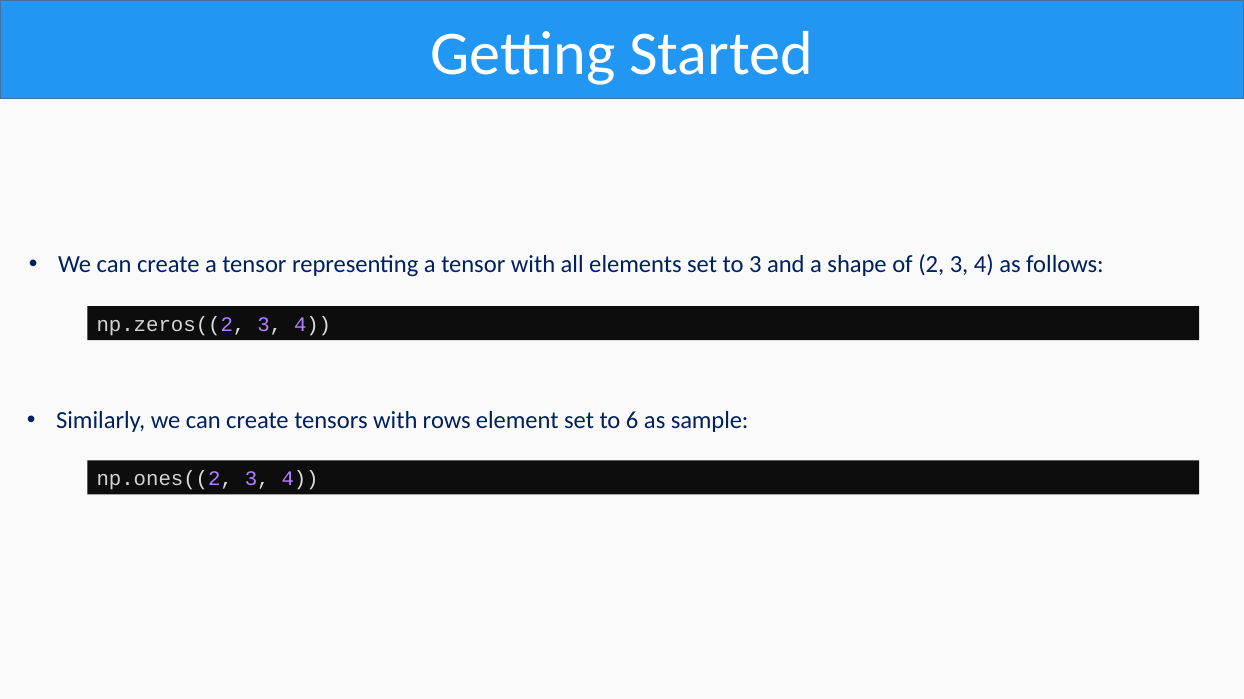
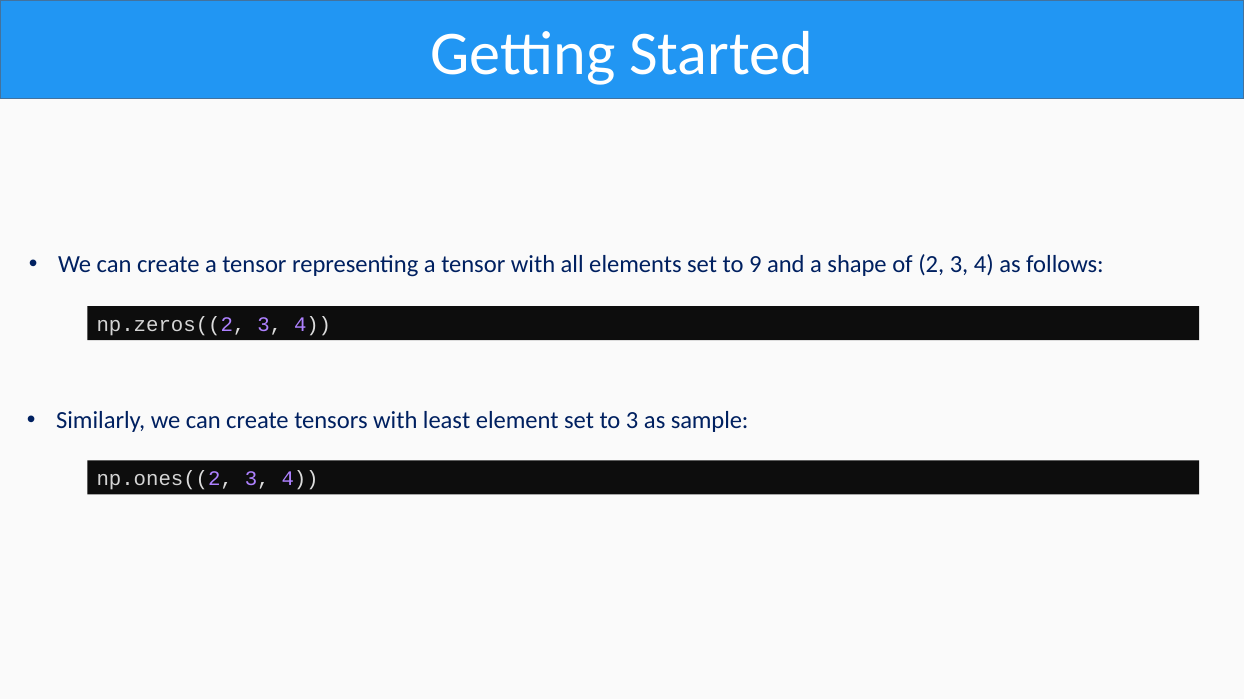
to 3: 3 -> 9
rows: rows -> least
to 6: 6 -> 3
